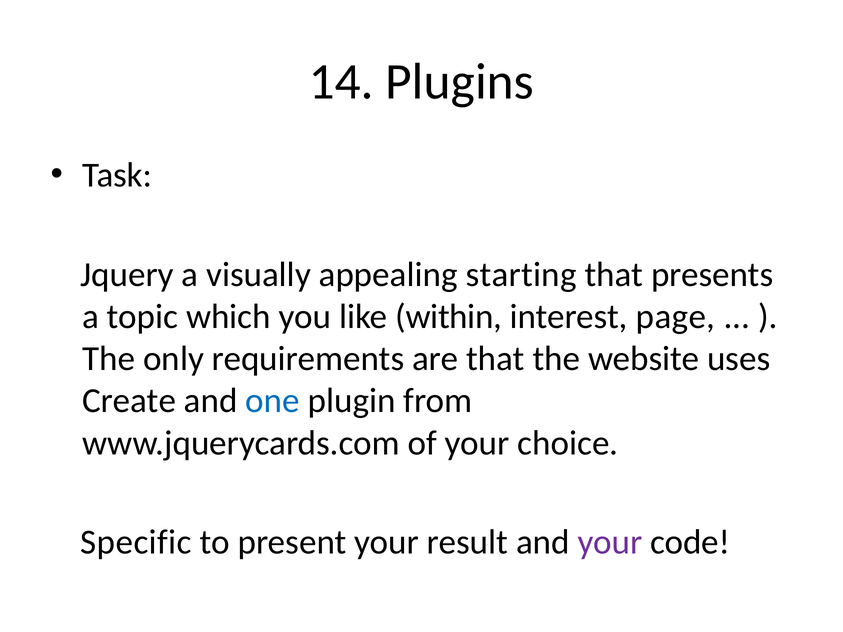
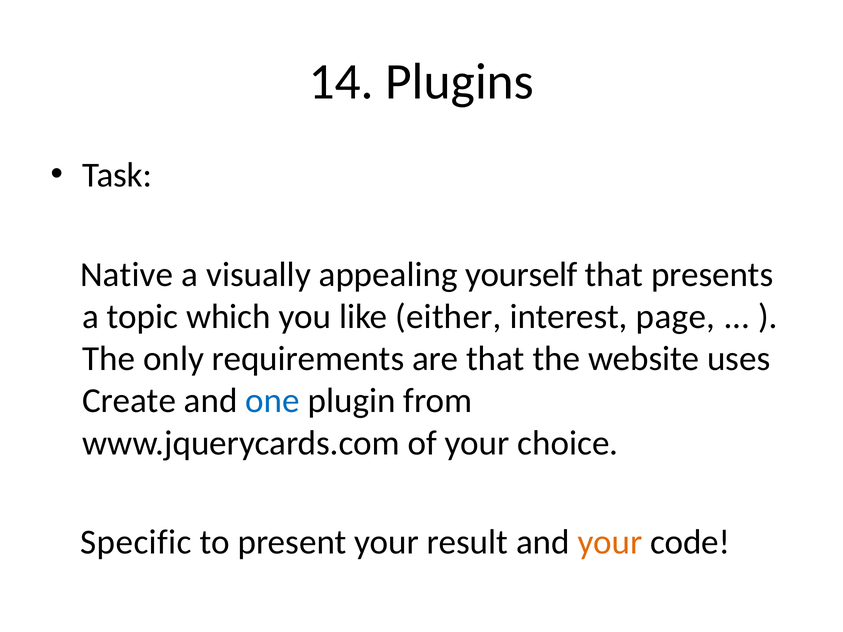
Jquery: Jquery -> Native
starting: starting -> yourself
within: within -> either
your at (610, 542) colour: purple -> orange
